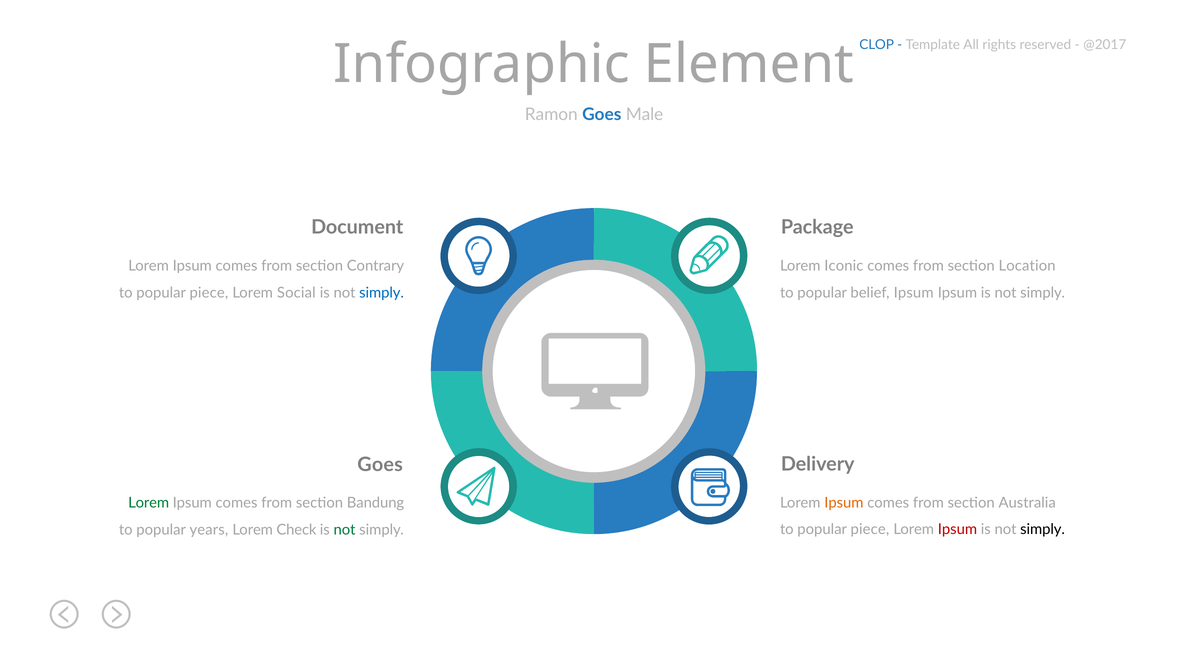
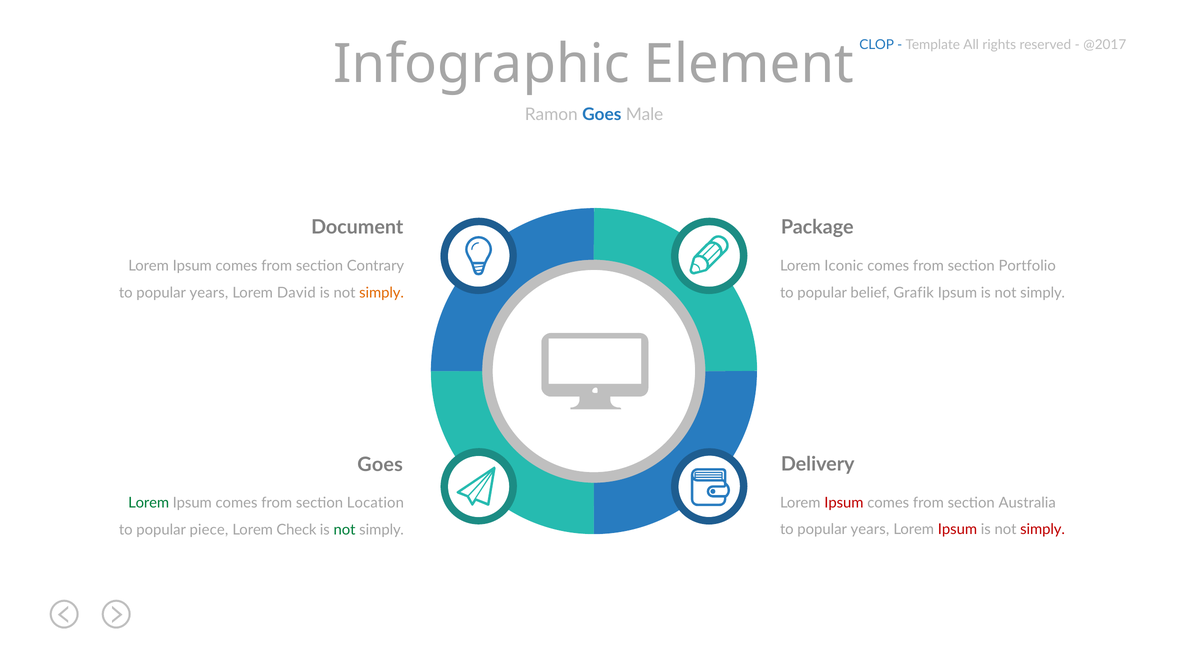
Location: Location -> Portfolio
piece at (209, 293): piece -> years
Social: Social -> David
simply at (382, 293) colour: blue -> orange
belief Ipsum: Ipsum -> Grafik
Ipsum at (844, 503) colour: orange -> red
Bandung: Bandung -> Location
piece at (870, 530): piece -> years
simply at (1043, 530) colour: black -> red
years: years -> piece
